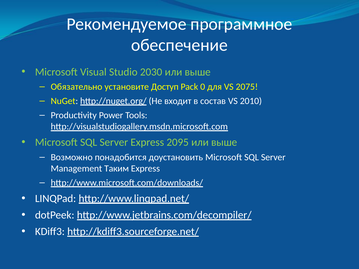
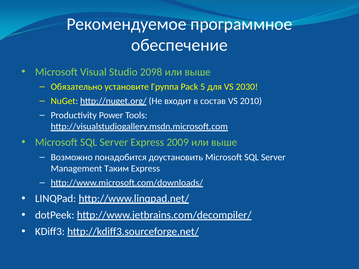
2030: 2030 -> 2098
Доступ: Доступ -> Группа
0: 0 -> 5
2075: 2075 -> 2030
2095: 2095 -> 2009
